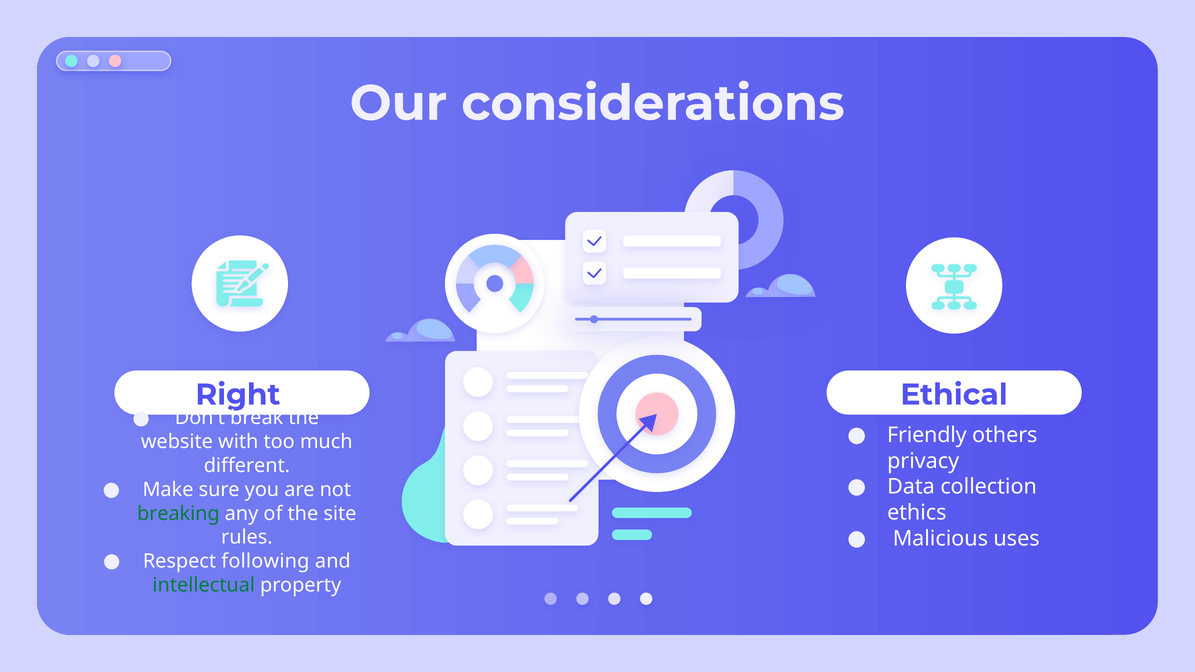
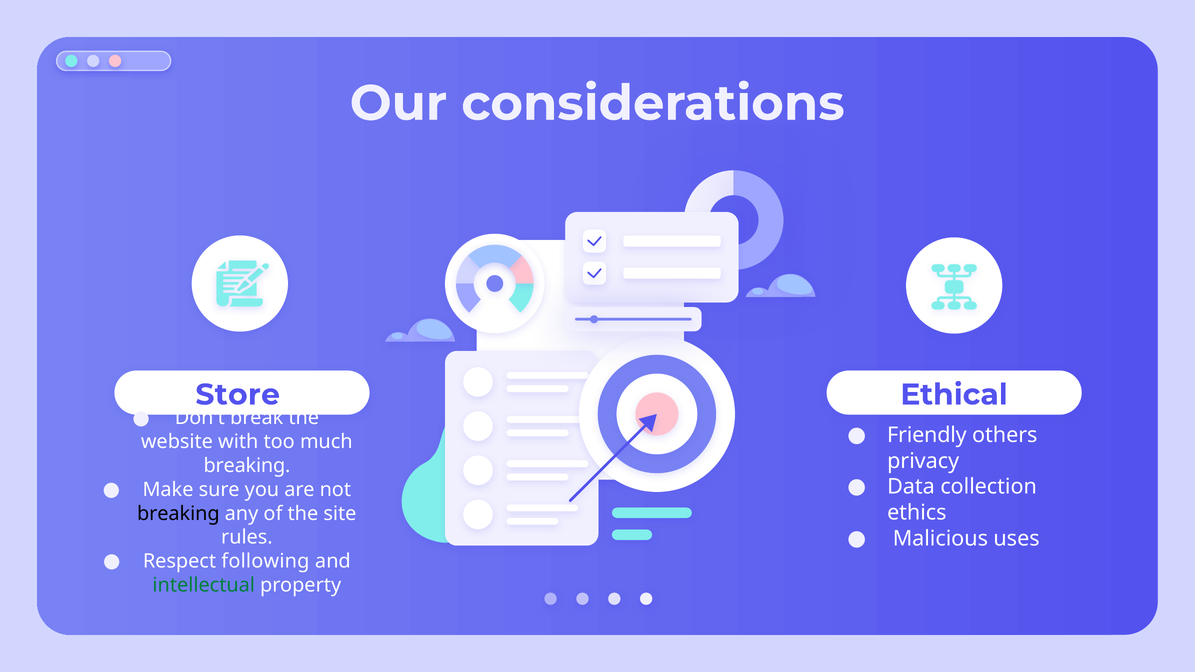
Right: Right -> Store
different at (247, 466): different -> breaking
breaking at (178, 514) colour: green -> black
